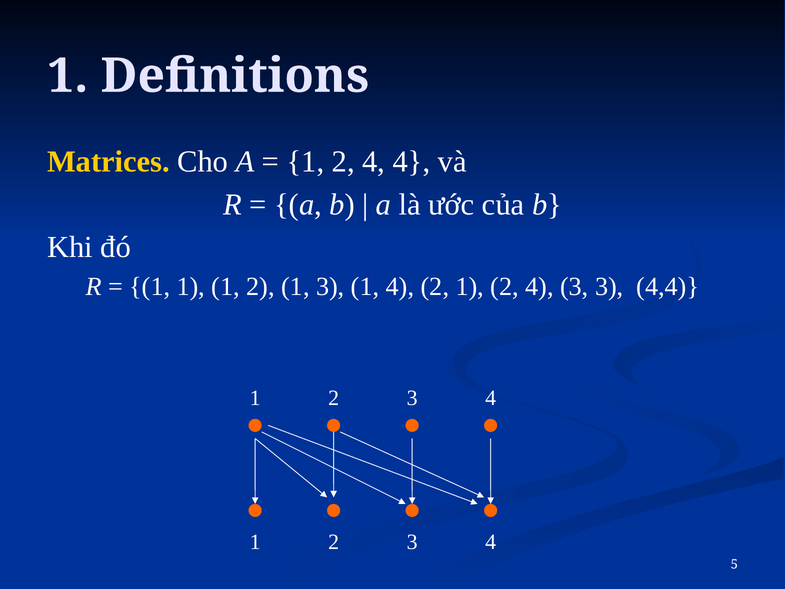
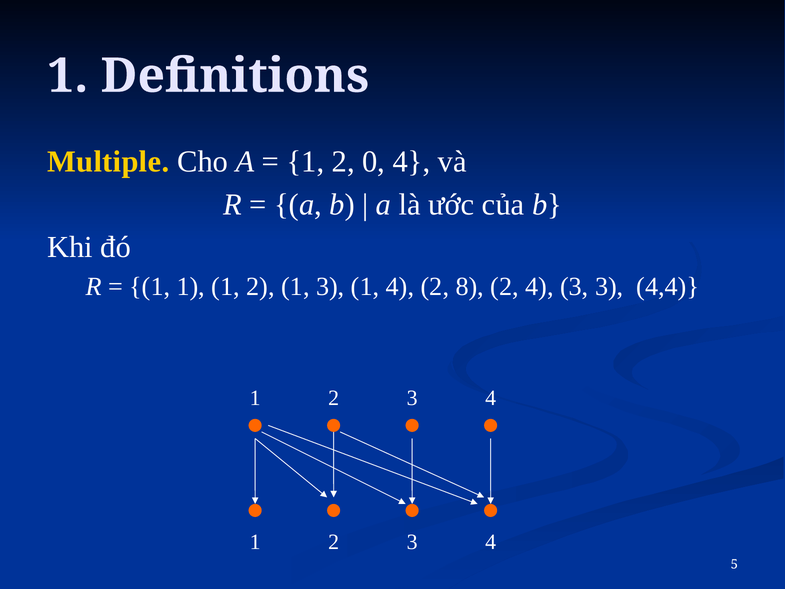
Matrices: Matrices -> Multiple
4 at (374, 162): 4 -> 0
4 2 1: 1 -> 8
